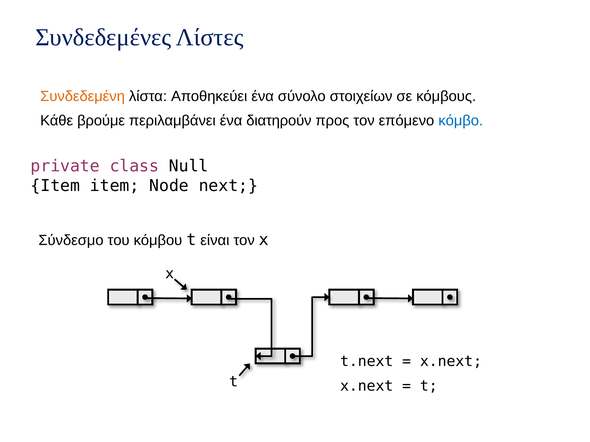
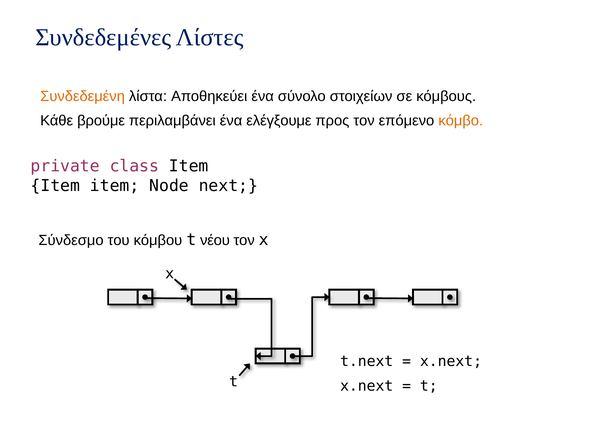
διατηρούν: διατηρούν -> ελέγξουμε
κόμβο colour: blue -> orange
class Null: Null -> Item
είναι: είναι -> νέου
